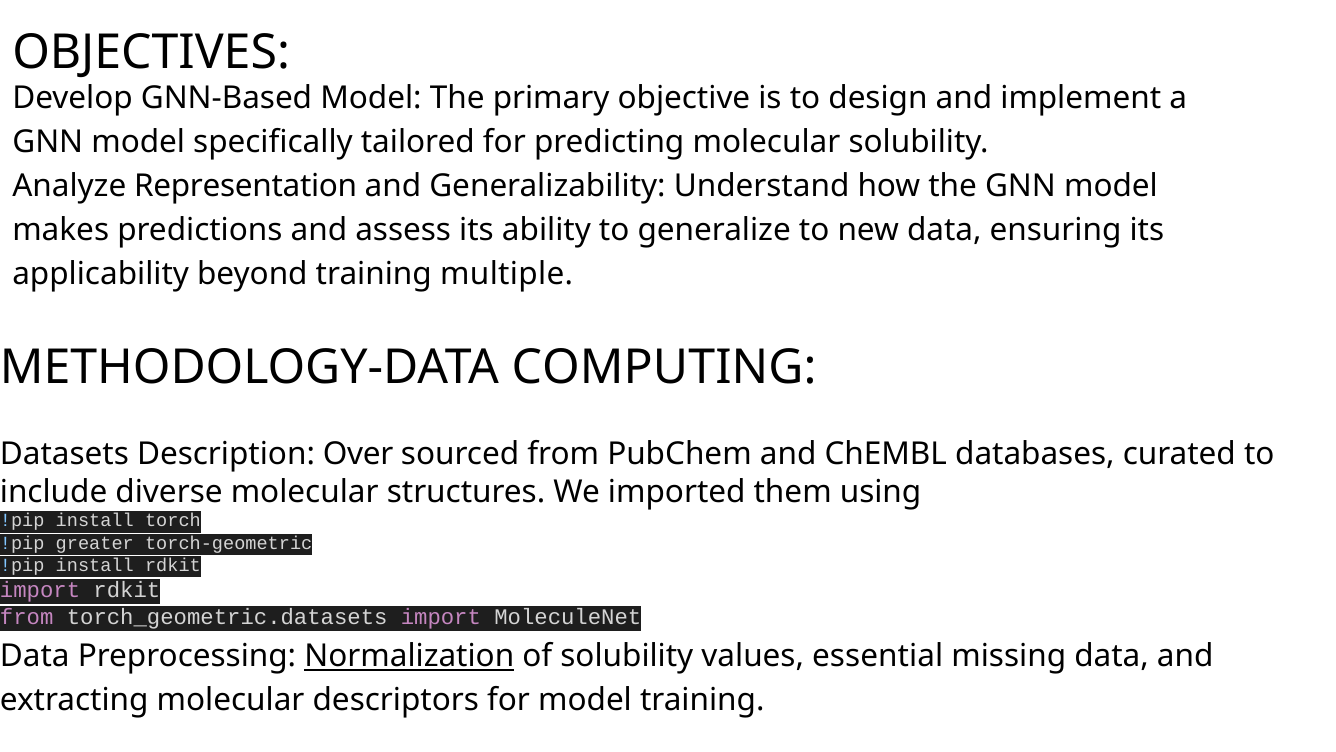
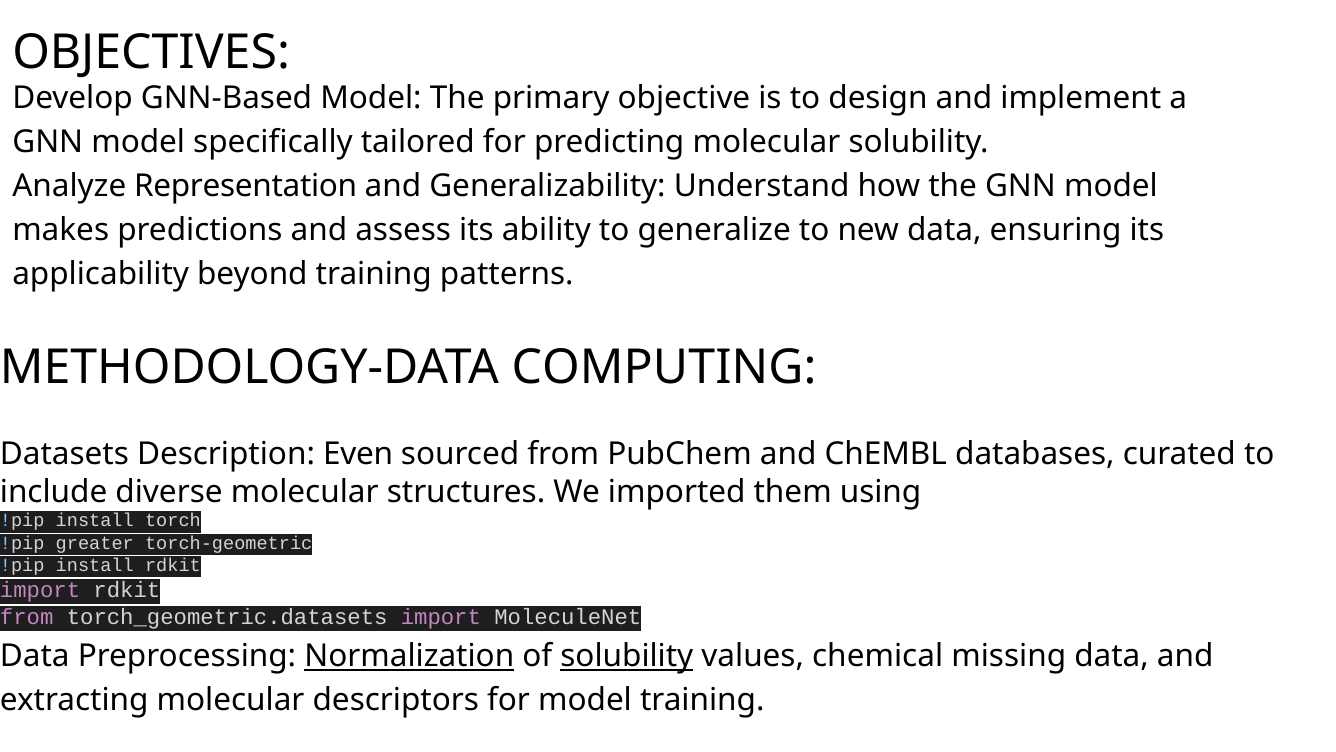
multiple: multiple -> patterns
Over: Over -> Even
solubility at (627, 656) underline: none -> present
essential: essential -> chemical
